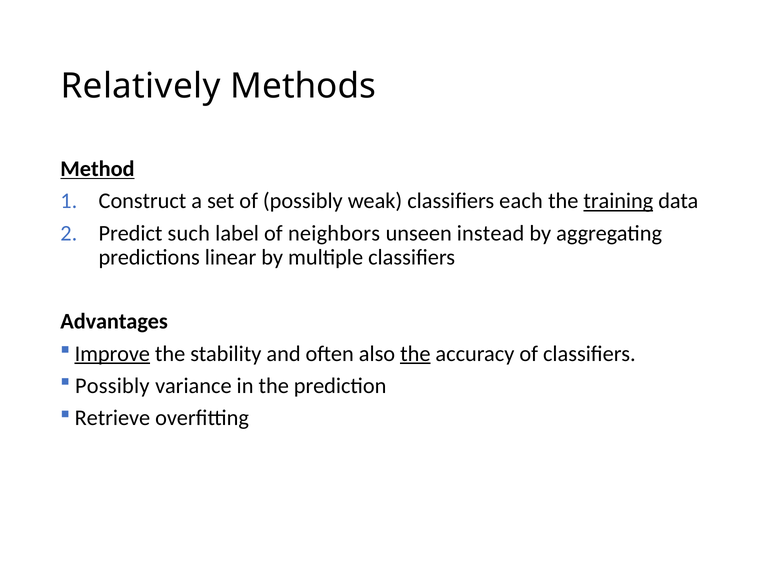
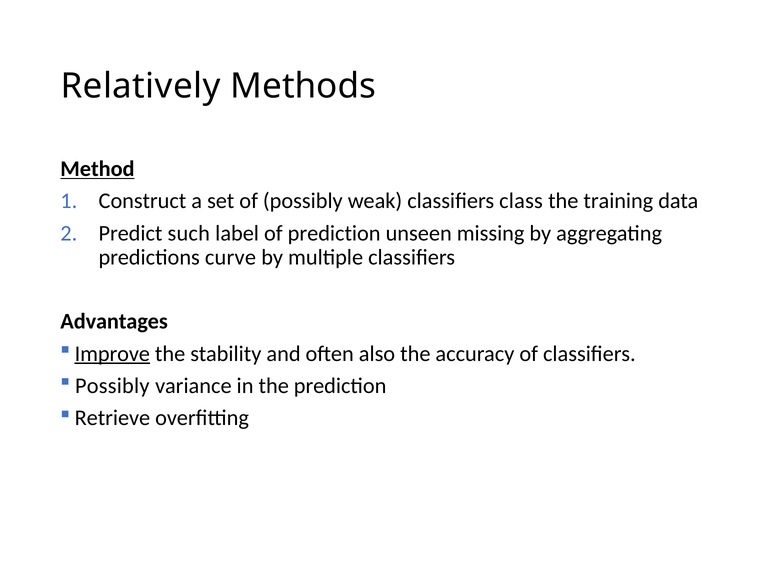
each: each -> class
training underline: present -> none
of neighbors: neighbors -> prediction
instead: instead -> missing
linear: linear -> curve
the at (415, 353) underline: present -> none
